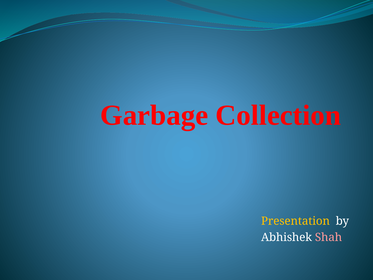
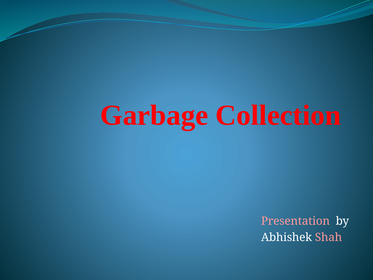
Presentation colour: yellow -> pink
